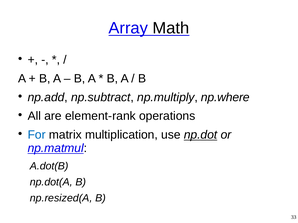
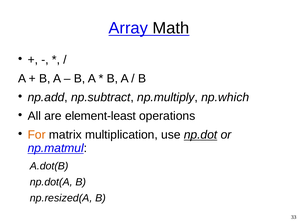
np.where: np.where -> np.which
element-rank: element-rank -> element-least
For colour: blue -> orange
